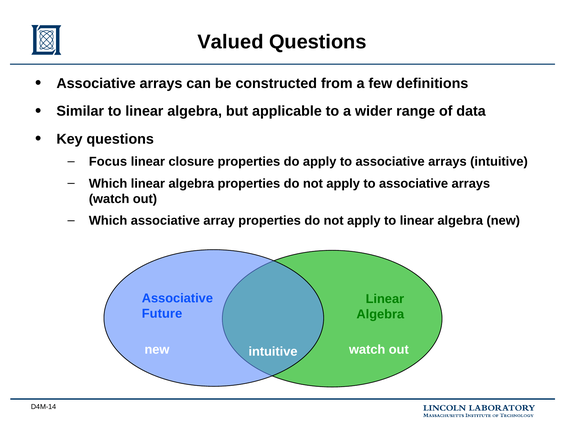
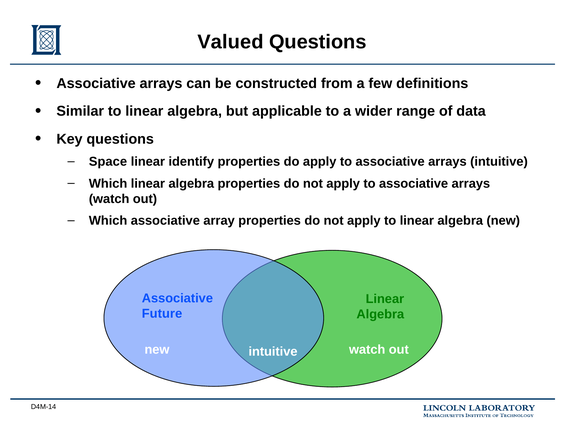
Focus: Focus -> Space
closure: closure -> identify
